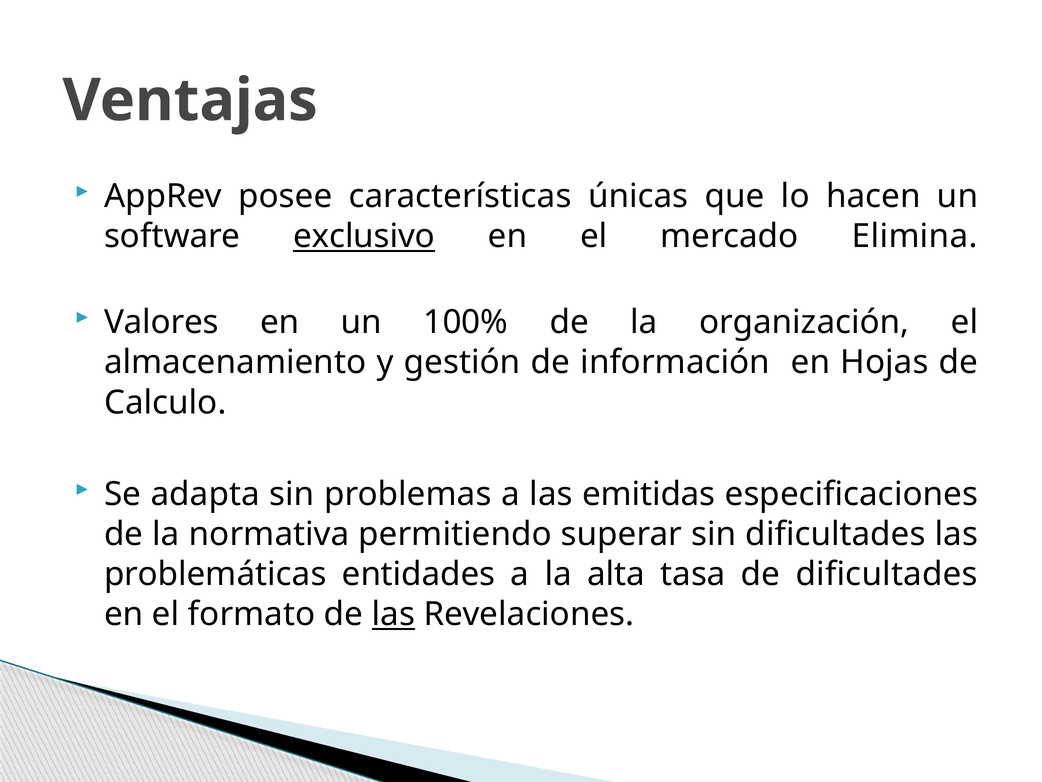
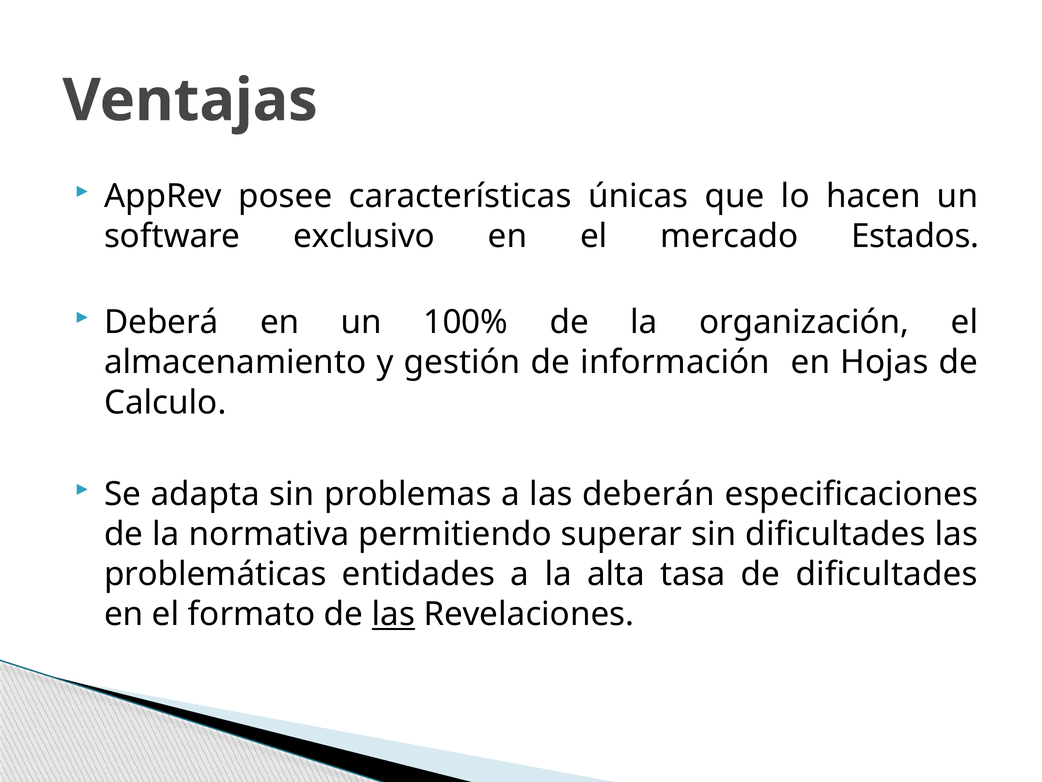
exclusivo underline: present -> none
Elimina: Elimina -> Estados
Valores: Valores -> Deberá
emitidas: emitidas -> deberán
